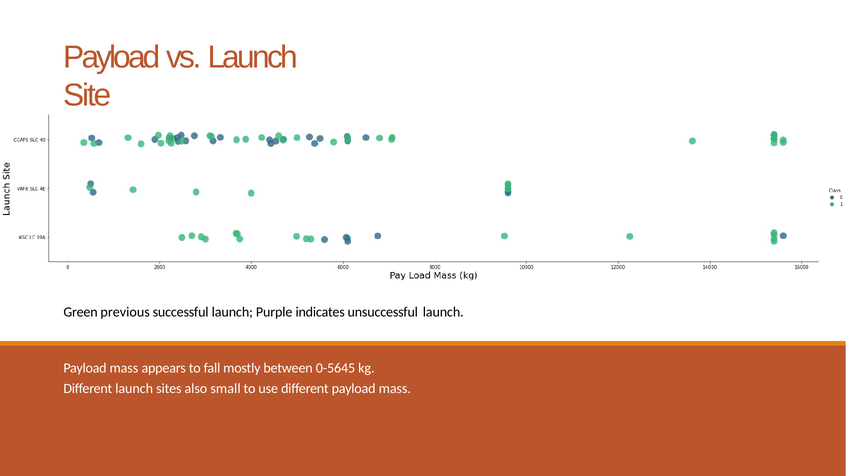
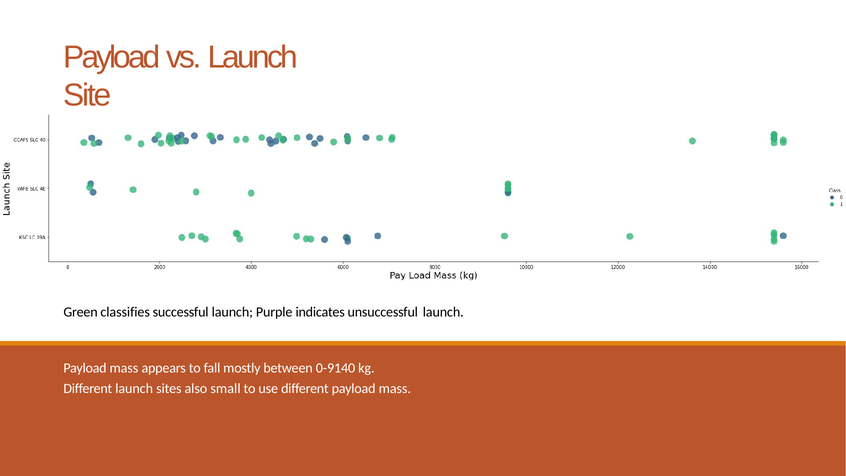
previous: previous -> classifies
0-5645: 0-5645 -> 0-9140
